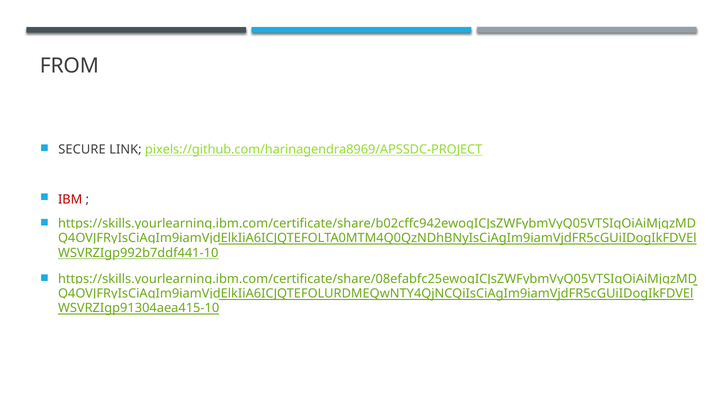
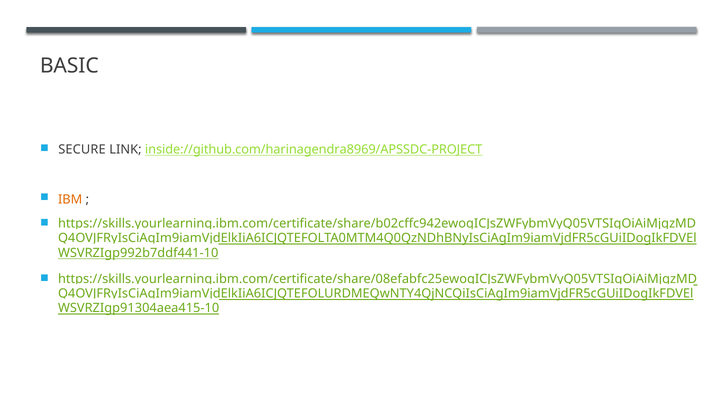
FROM: FROM -> BASIC
pixels://github.com/harinagendra8969/APSSDC-PROJECT: pixels://github.com/harinagendra8969/APSSDC-PROJECT -> inside://github.com/harinagendra8969/APSSDC-PROJECT
IBM colour: red -> orange
